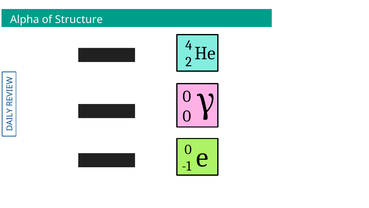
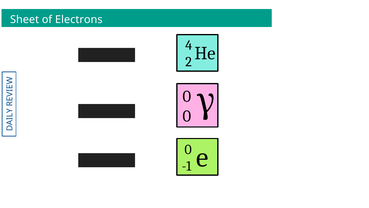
Alpha at (25, 19): Alpha -> Sheet
Structure: Structure -> Electrons
